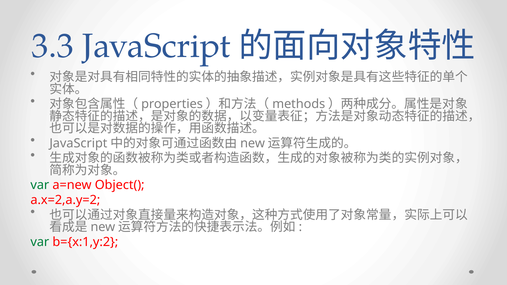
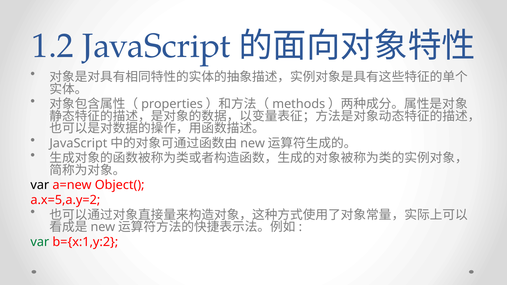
3.3: 3.3 -> 1.2
var at (40, 185) colour: green -> black
a.x=2,a.y=2: a.x=2,a.y=2 -> a.x=5,a.y=2
